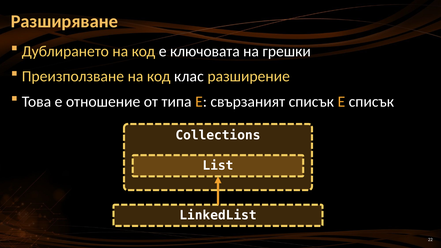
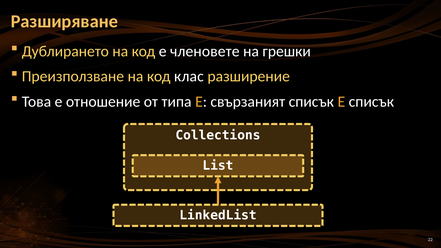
ключовата: ключовата -> членовете
